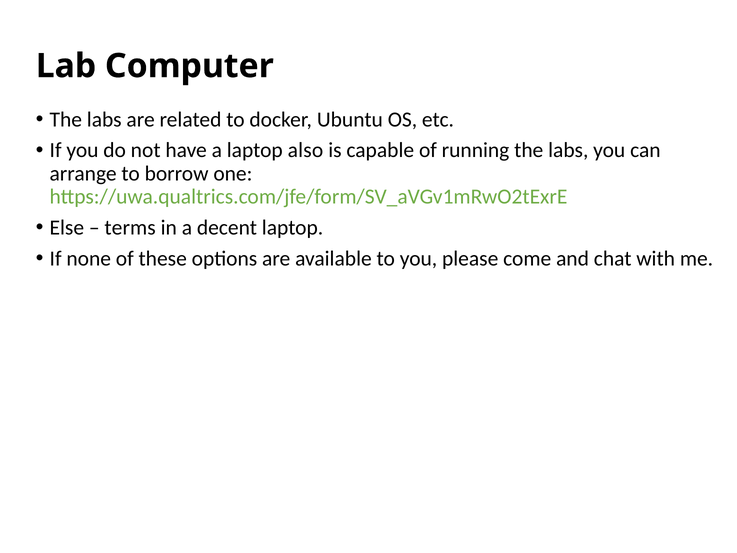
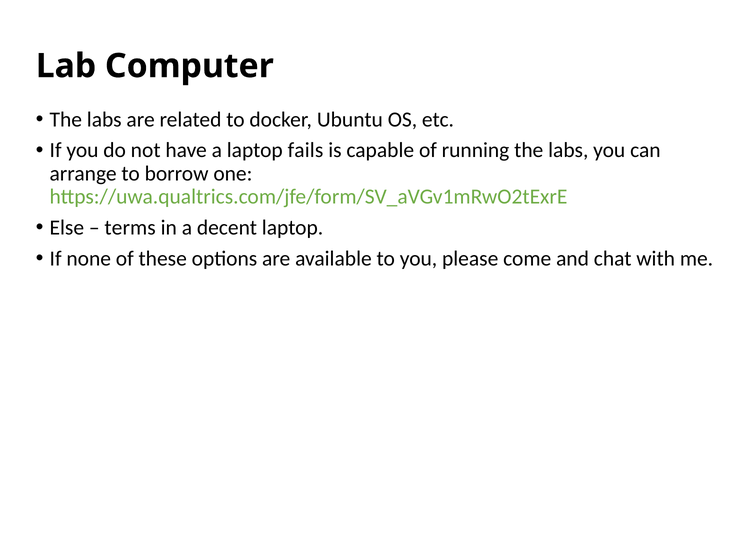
also: also -> fails
